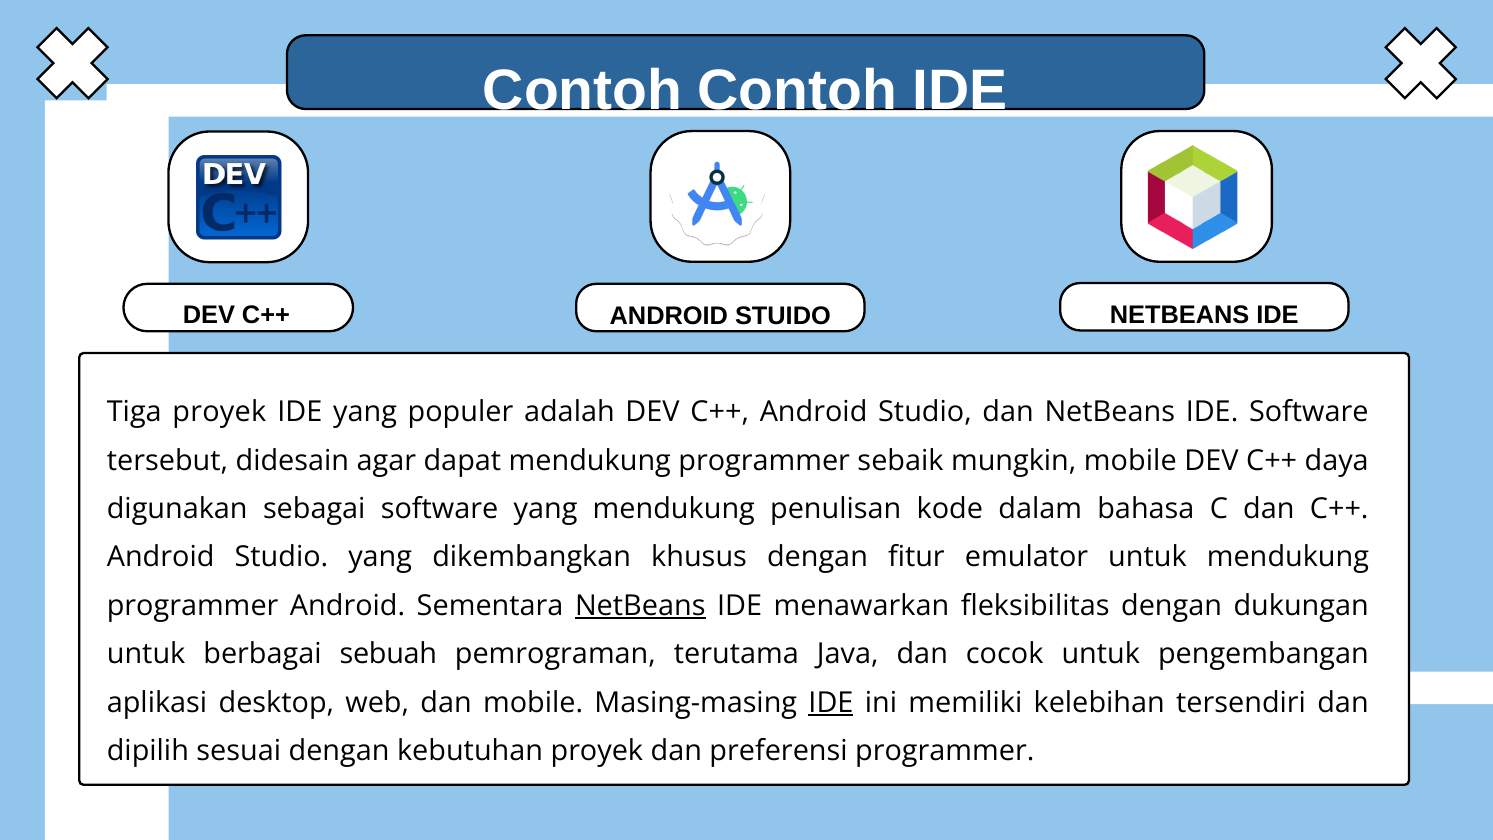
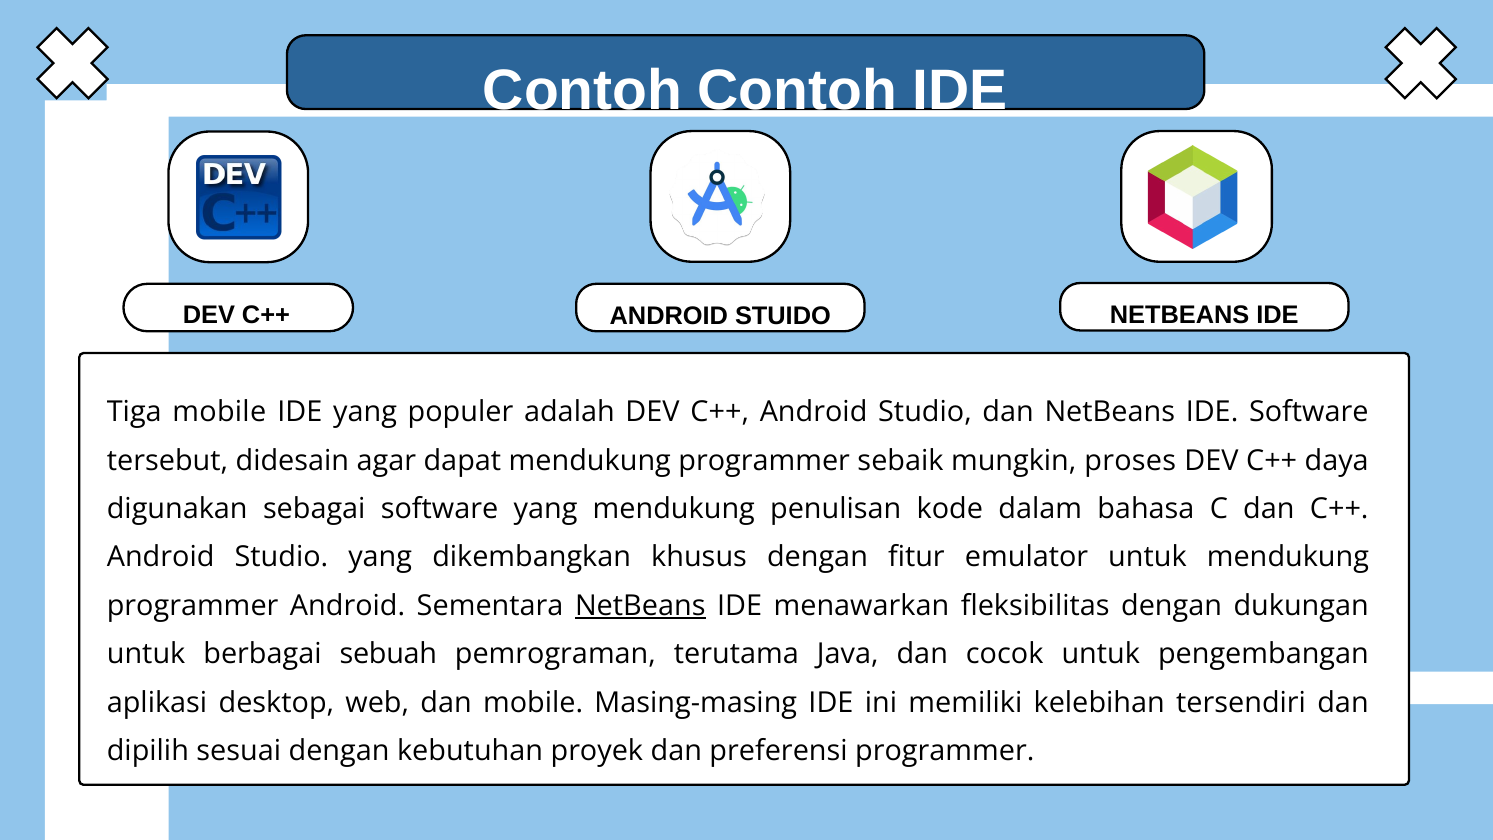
Tiga proyek: proyek -> mobile
mungkin mobile: mobile -> proses
IDE at (831, 703) underline: present -> none
